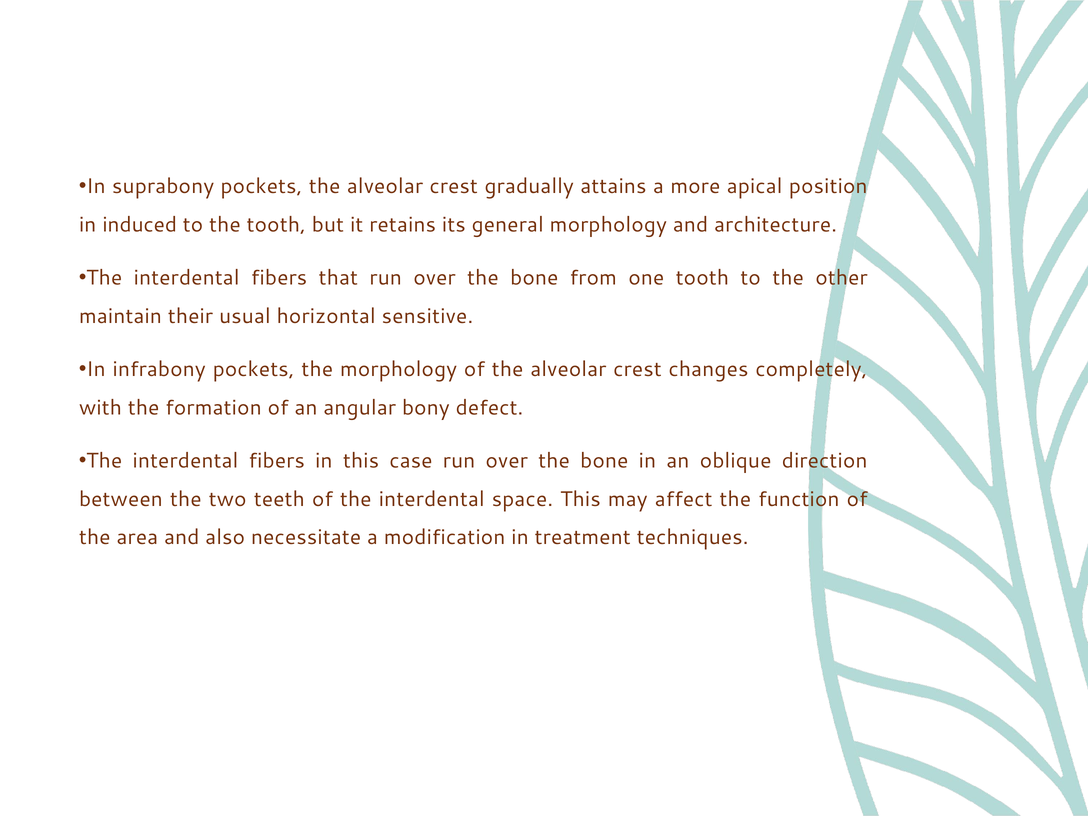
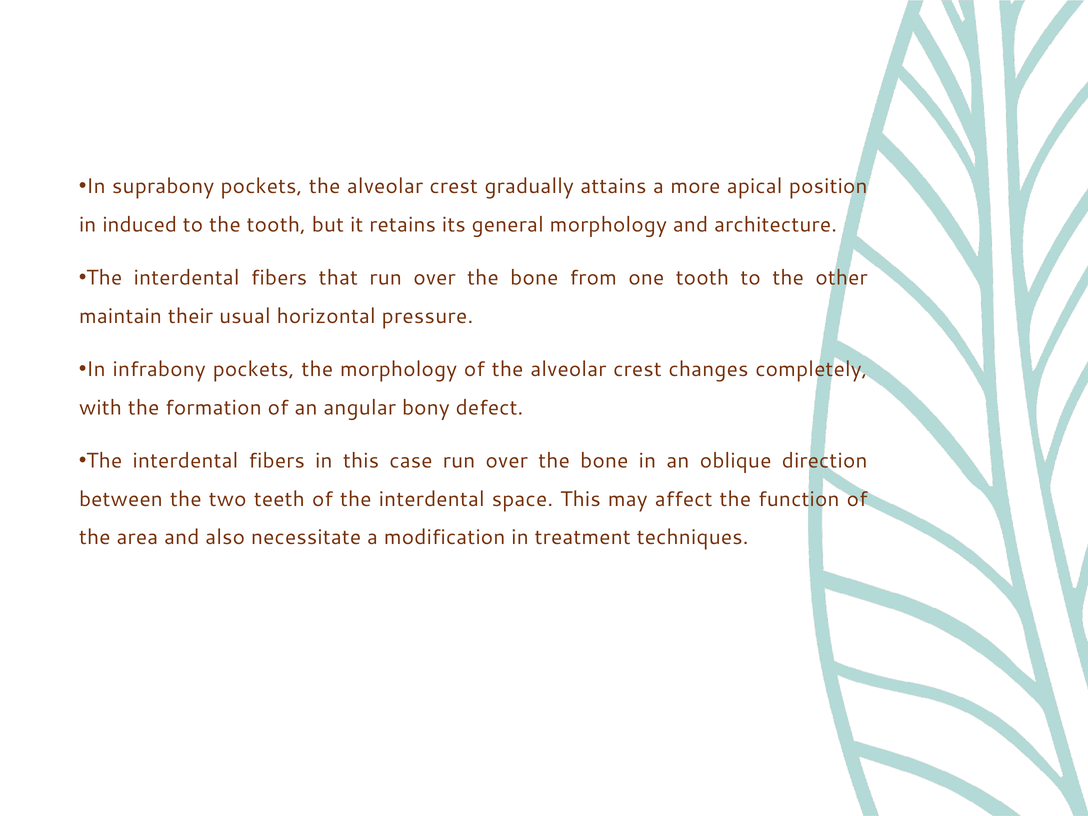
sensitive: sensitive -> pressure
